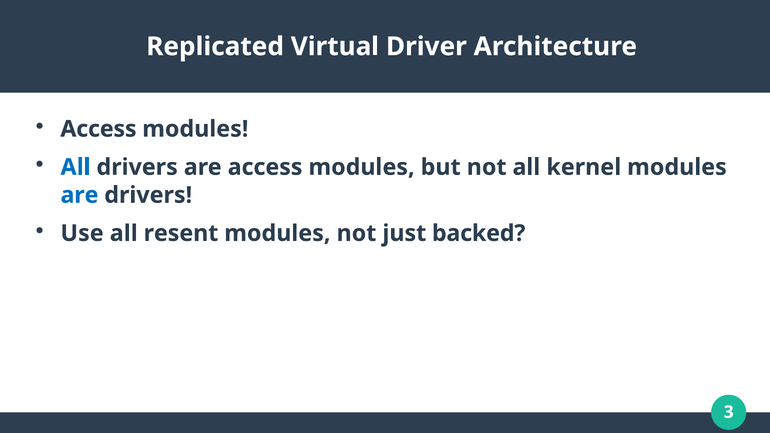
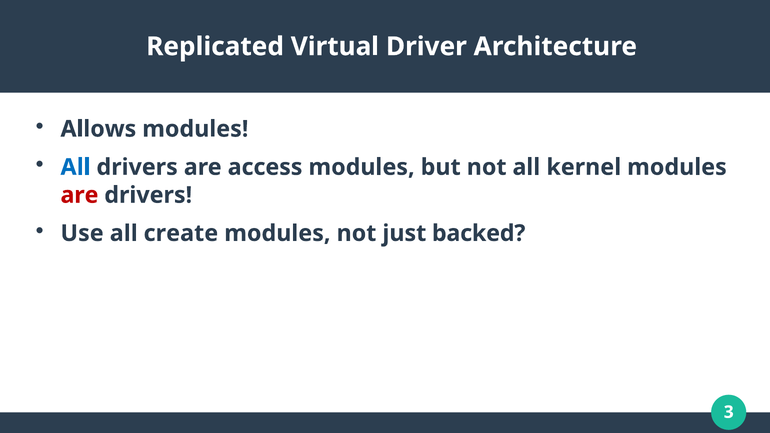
Access at (98, 129): Access -> Allows
are at (79, 195) colour: blue -> red
resent: resent -> create
